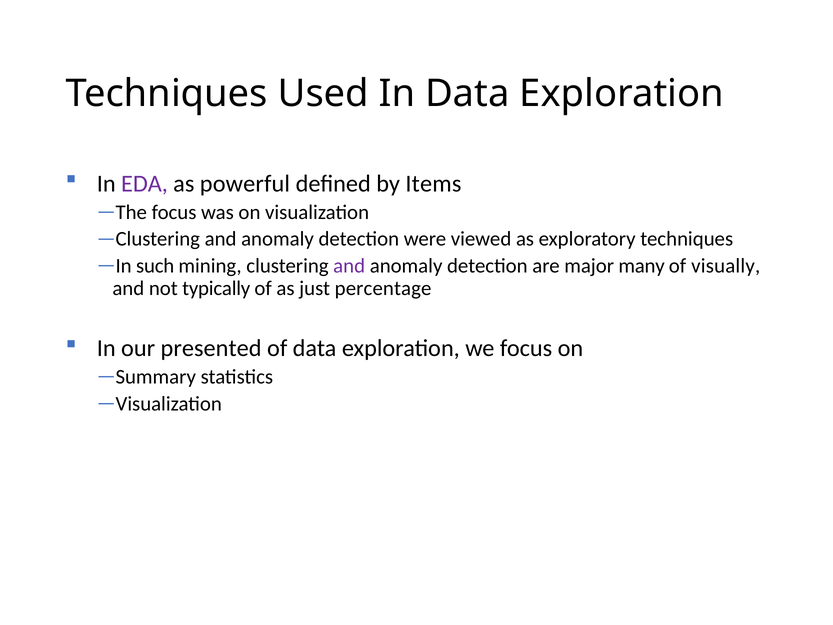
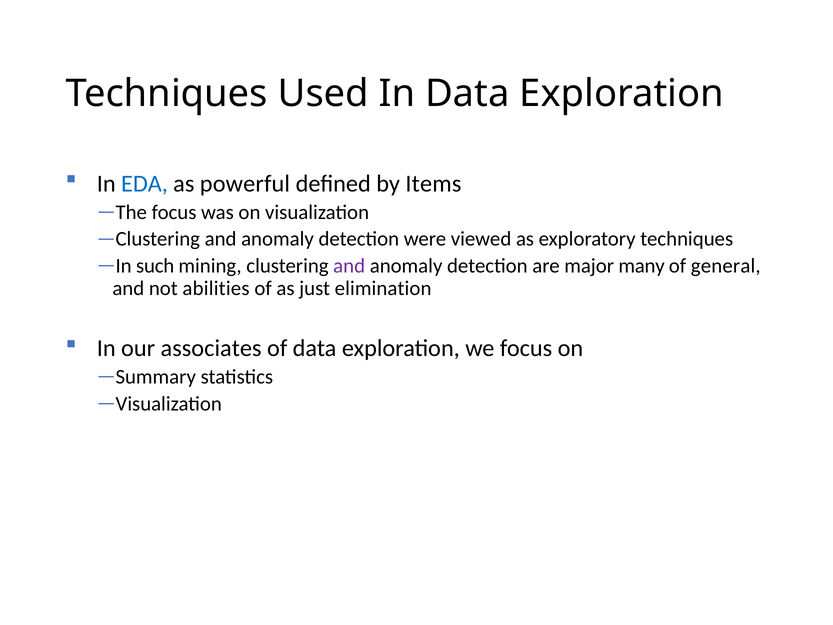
EDA colour: purple -> blue
visually: visually -> general
typically: typically -> abilities
percentage: percentage -> elimination
presented: presented -> associates
